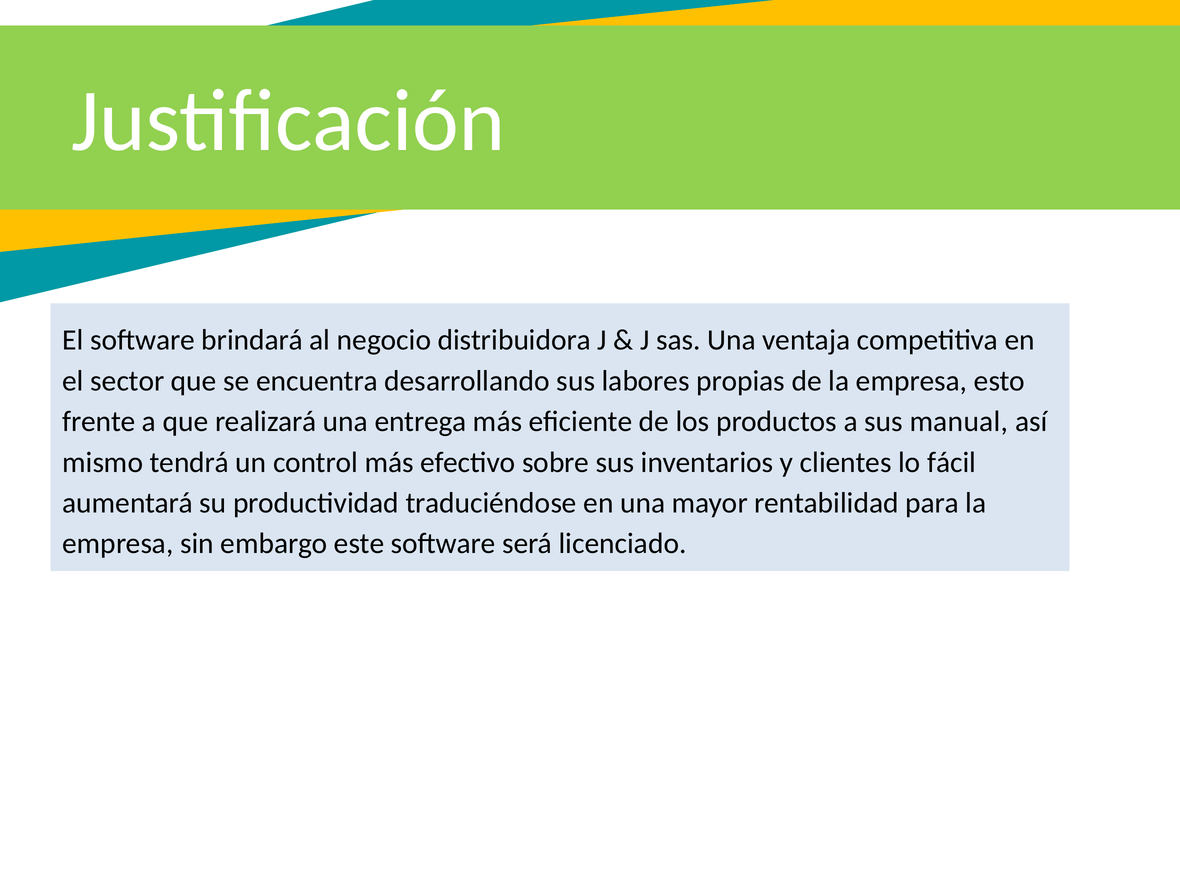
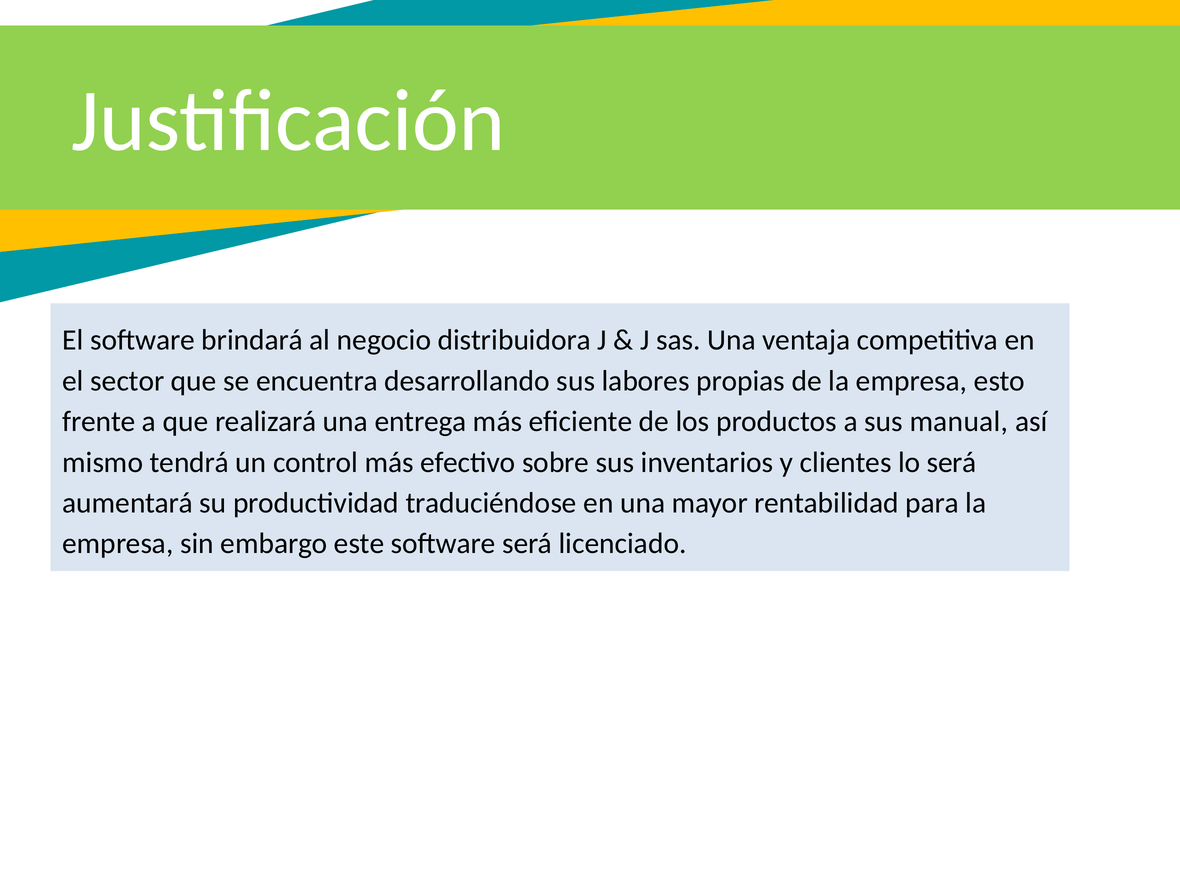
lo fácil: fácil -> será
